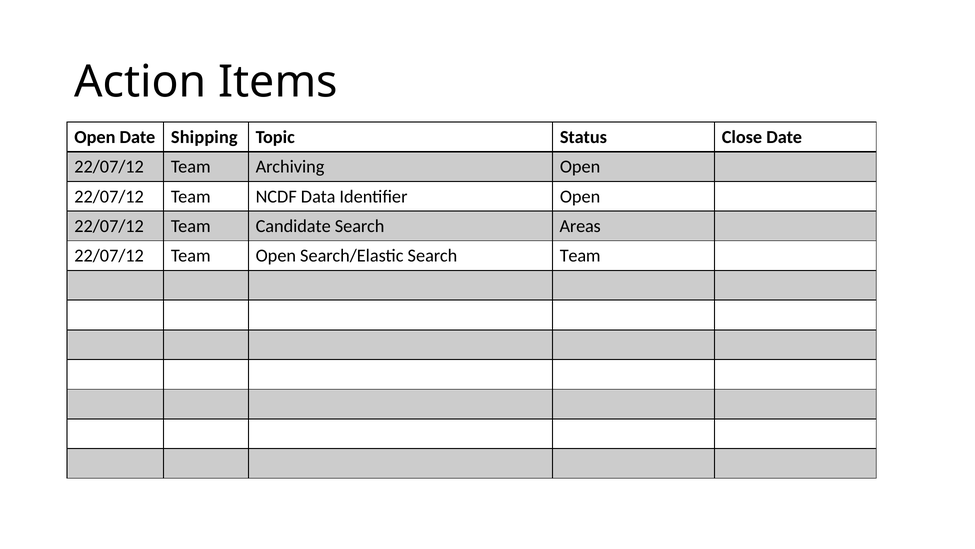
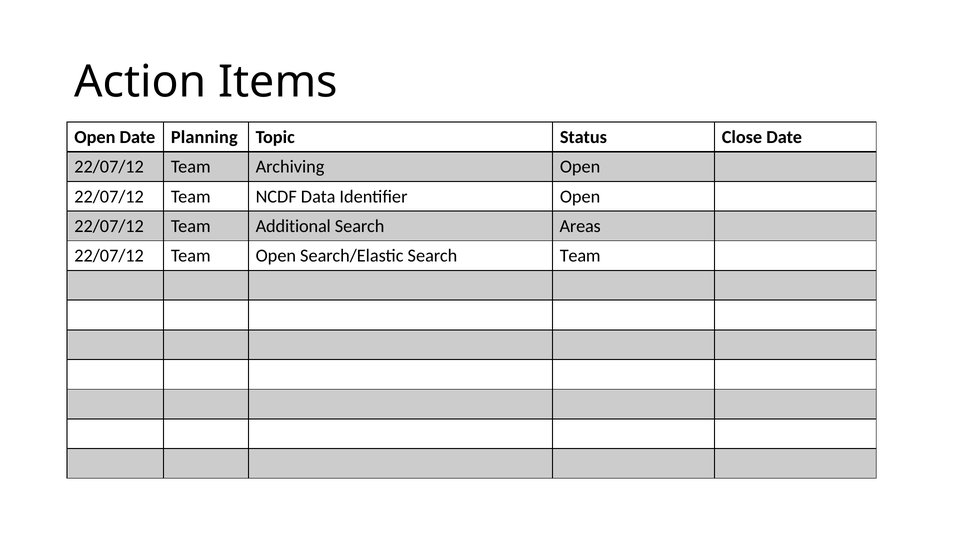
Shipping: Shipping -> Planning
Candidate: Candidate -> Additional
